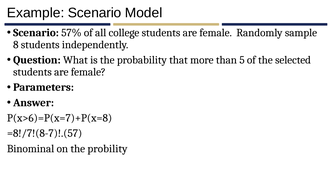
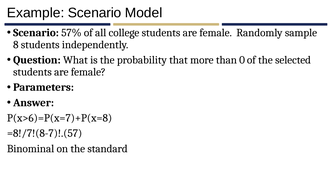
5: 5 -> 0
probility: probility -> standard
